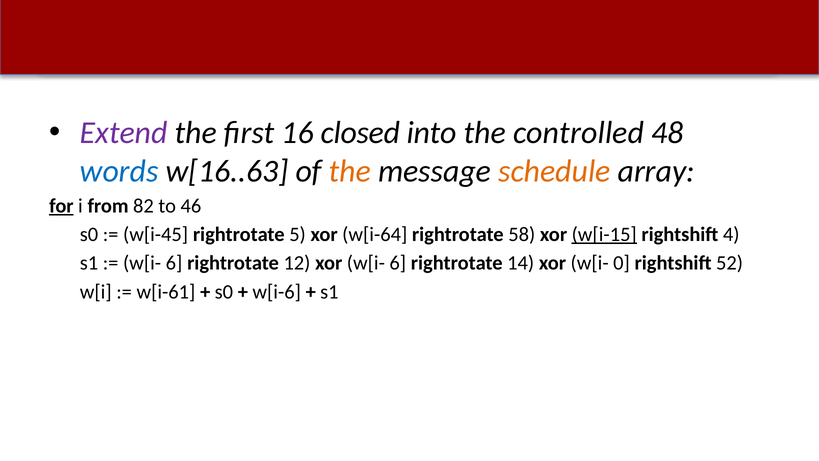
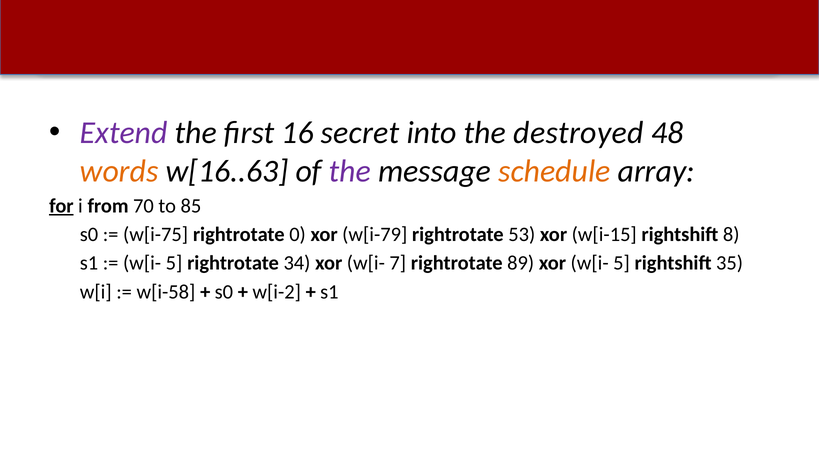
closed: closed -> secret
controlled: controlled -> destroyed
words colour: blue -> orange
the at (350, 171) colour: orange -> purple
82: 82 -> 70
46: 46 -> 85
w[i-45: w[i-45 -> w[i-75
5: 5 -> 0
w[i-64: w[i-64 -> w[i-79
58: 58 -> 53
w[i-15 underline: present -> none
4: 4 -> 8
6 at (174, 263): 6 -> 5
12: 12 -> 34
xor w[i- 6: 6 -> 7
14: 14 -> 89
xor w[i- 0: 0 -> 5
52: 52 -> 35
w[i-61: w[i-61 -> w[i-58
w[i-6: w[i-6 -> w[i-2
